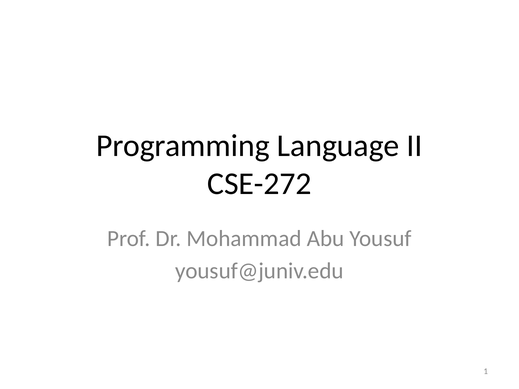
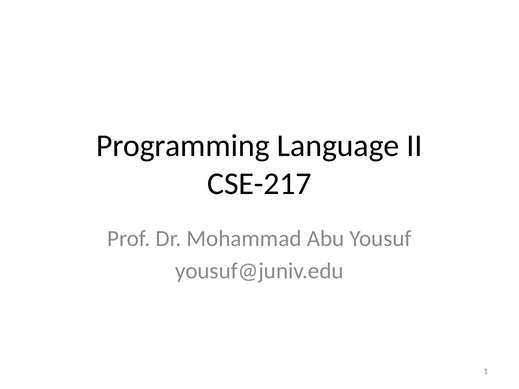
CSE-272: CSE-272 -> CSE-217
